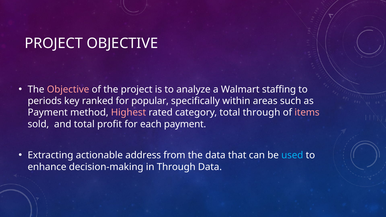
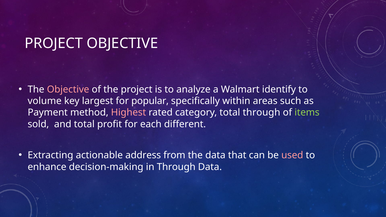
staffing: staffing -> identify
periods: periods -> volume
ranked: ranked -> largest
items colour: pink -> light green
each payment: payment -> different
used colour: light blue -> pink
